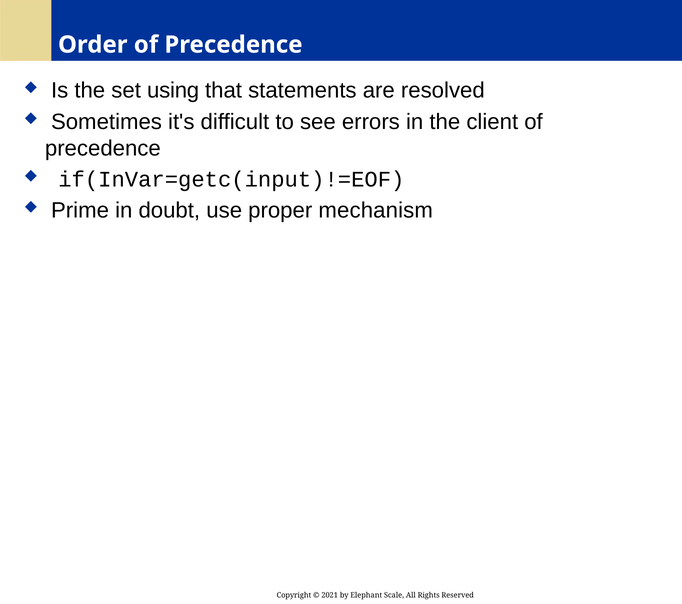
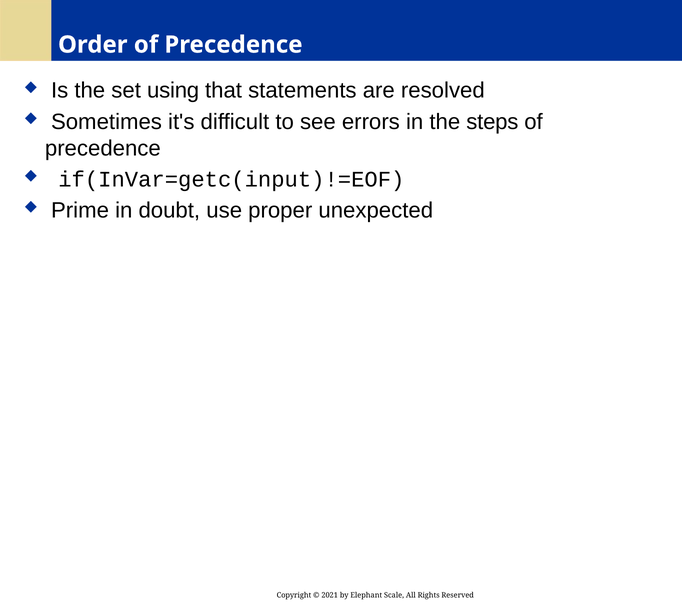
client: client -> steps
mechanism: mechanism -> unexpected
